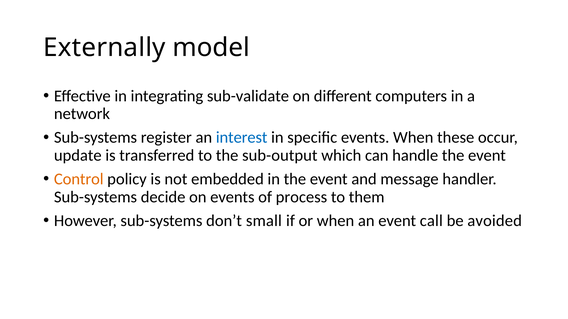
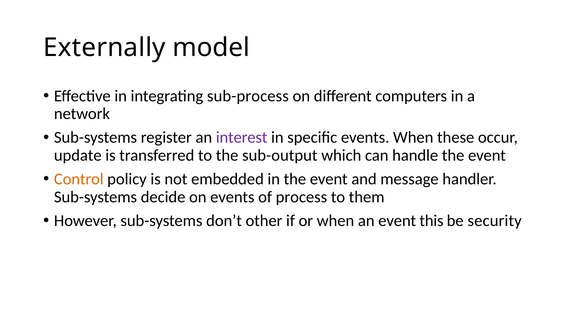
sub-validate: sub-validate -> sub-process
interest colour: blue -> purple
small: small -> other
call: call -> this
avoided: avoided -> security
